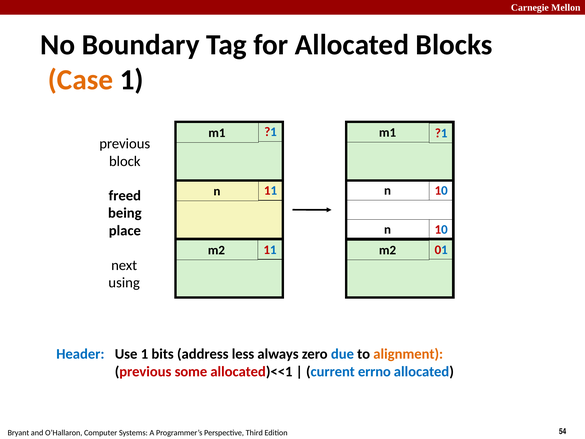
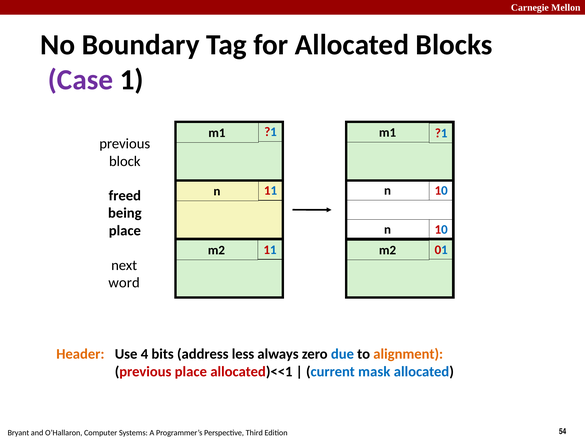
Case colour: orange -> purple
using: using -> word
Header colour: blue -> orange
Use 1: 1 -> 4
previous some: some -> place
errno: errno -> mask
